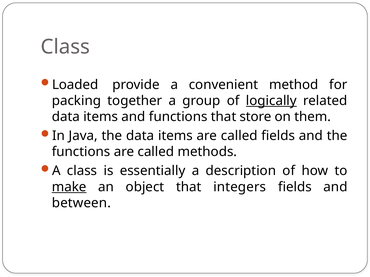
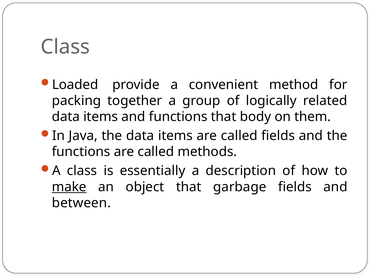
logically underline: present -> none
store: store -> body
integers: integers -> garbage
